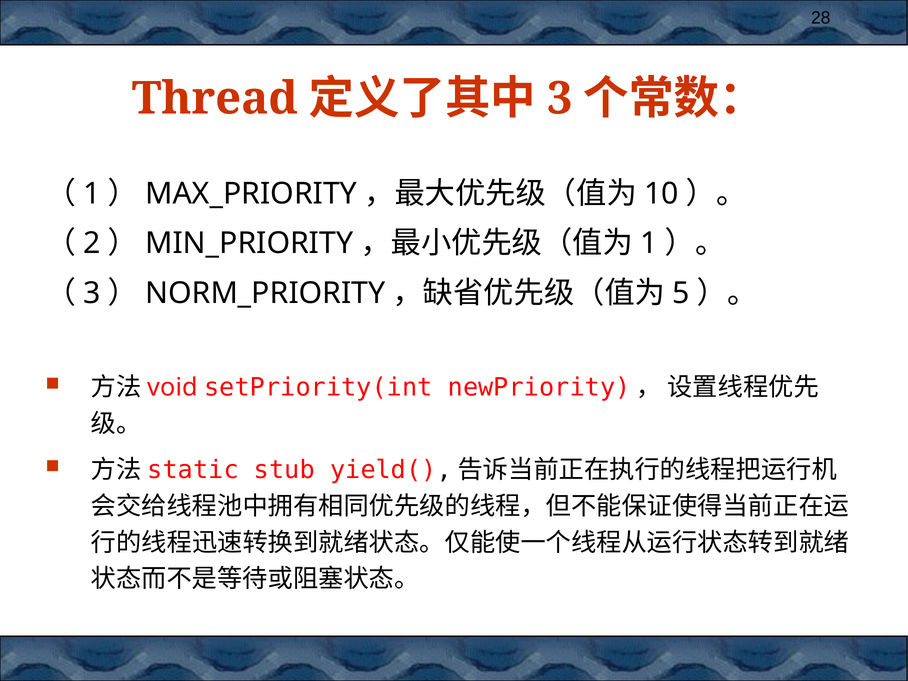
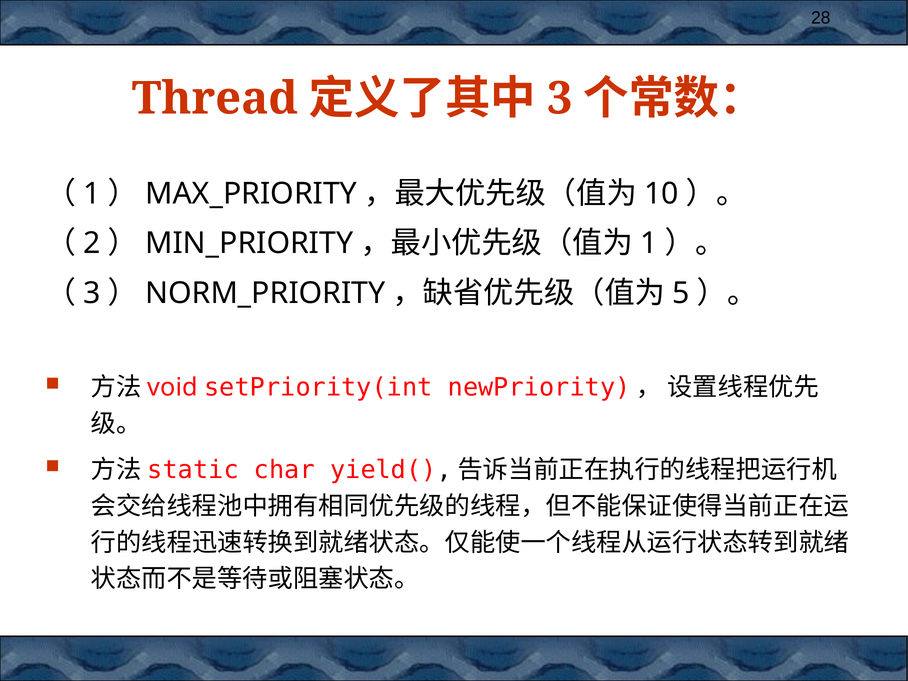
stub: stub -> char
